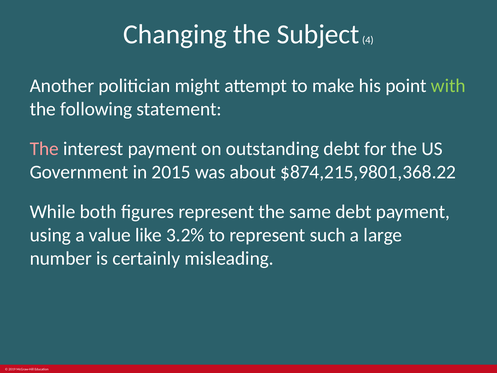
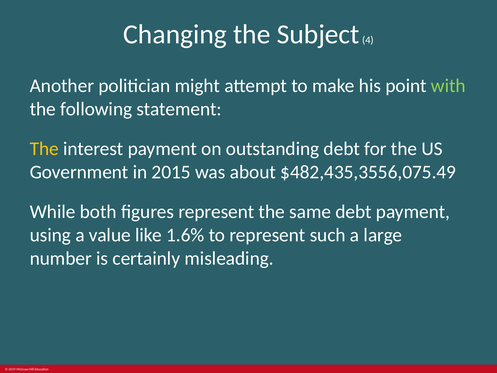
The at (44, 149) colour: pink -> yellow
$874,215,9801,368.22: $874,215,9801,368.22 -> $482,435,3556,075.49
3.2%: 3.2% -> 1.6%
